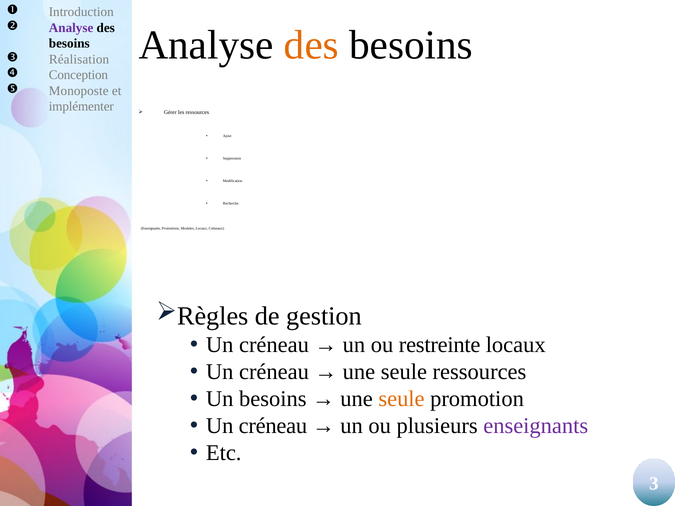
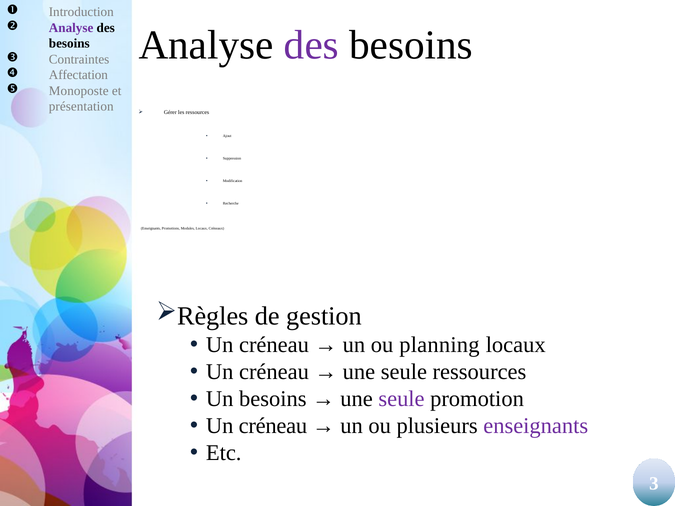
des at (311, 45) colour: orange -> purple
Réalisation: Réalisation -> Contraintes
Conception: Conception -> Affectation
implémenter: implémenter -> présentation
restreinte: restreinte -> planning
seule at (401, 399) colour: orange -> purple
